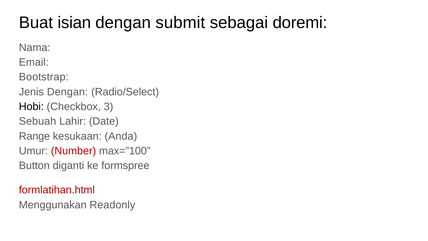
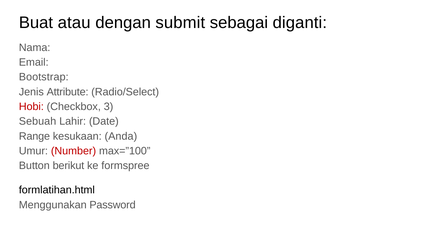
isian: isian -> atau
doremi: doremi -> diganti
Jenis Dengan: Dengan -> Attribute
Hobi colour: black -> red
diganti: diganti -> berikut
formlatihan.html colour: red -> black
Readonly: Readonly -> Password
